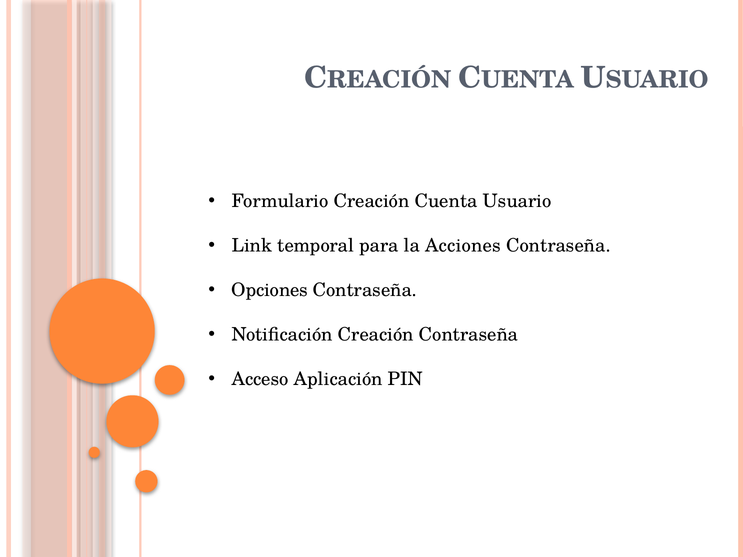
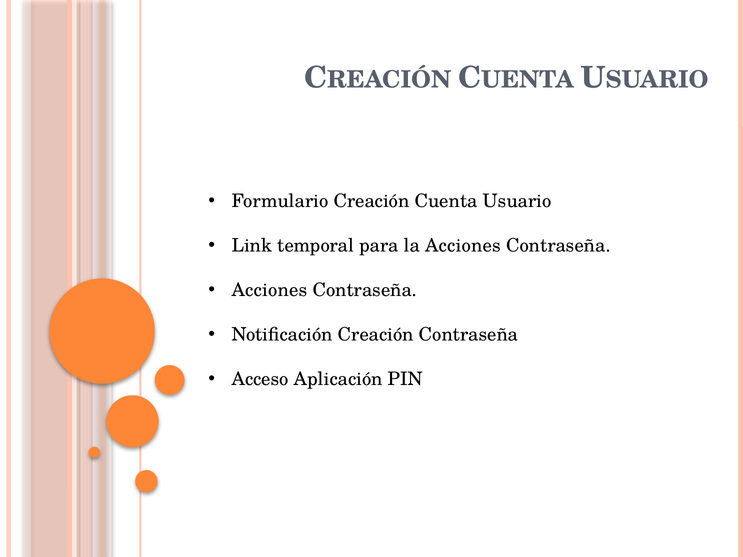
Opciones at (270, 290): Opciones -> Acciones
